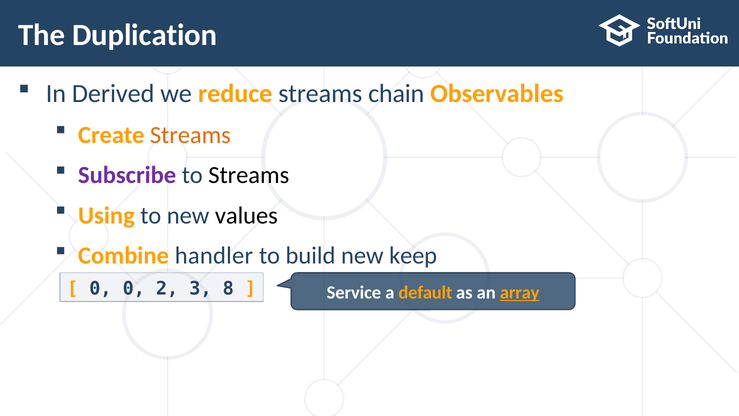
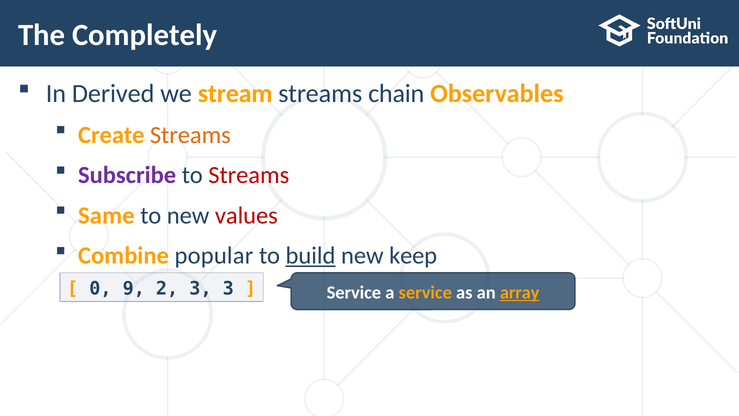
Duplication: Duplication -> Completely
reduce: reduce -> stream
Streams at (249, 175) colour: black -> red
Using: Using -> Same
values colour: black -> red
handler: handler -> popular
build underline: none -> present
0 0: 0 -> 9
3 8: 8 -> 3
a default: default -> service
